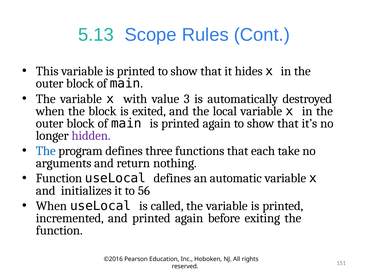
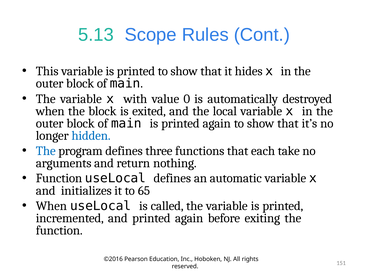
3: 3 -> 0
hidden colour: purple -> blue
56: 56 -> 65
